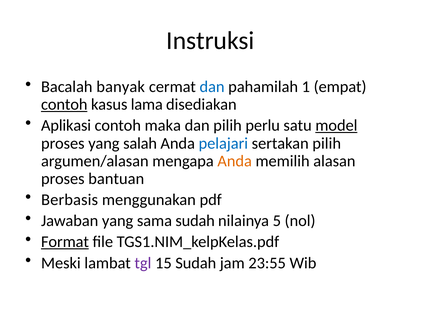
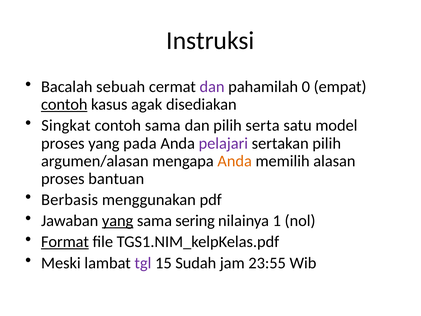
banyak: banyak -> sebuah
dan at (212, 87) colour: blue -> purple
1: 1 -> 0
lama: lama -> agak
Aplikasi: Aplikasi -> Singkat
contoh maka: maka -> sama
perlu: perlu -> serta
model underline: present -> none
salah: salah -> pada
pelajari colour: blue -> purple
yang at (118, 221) underline: none -> present
sama sudah: sudah -> sering
5: 5 -> 1
